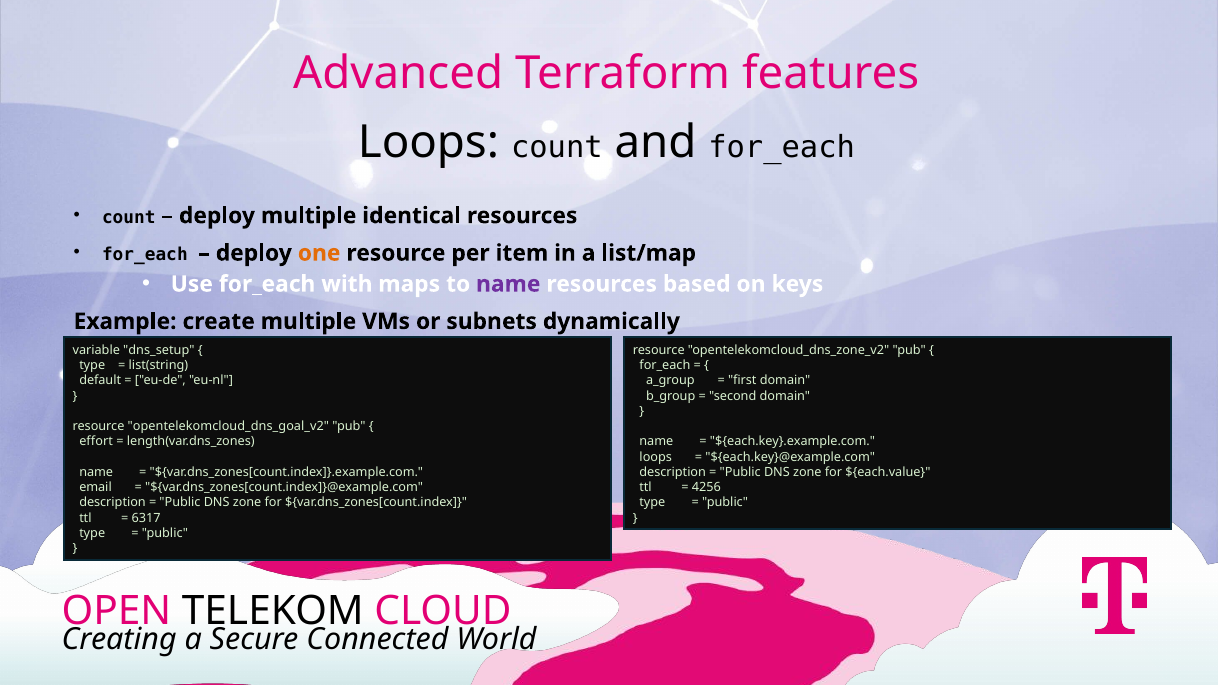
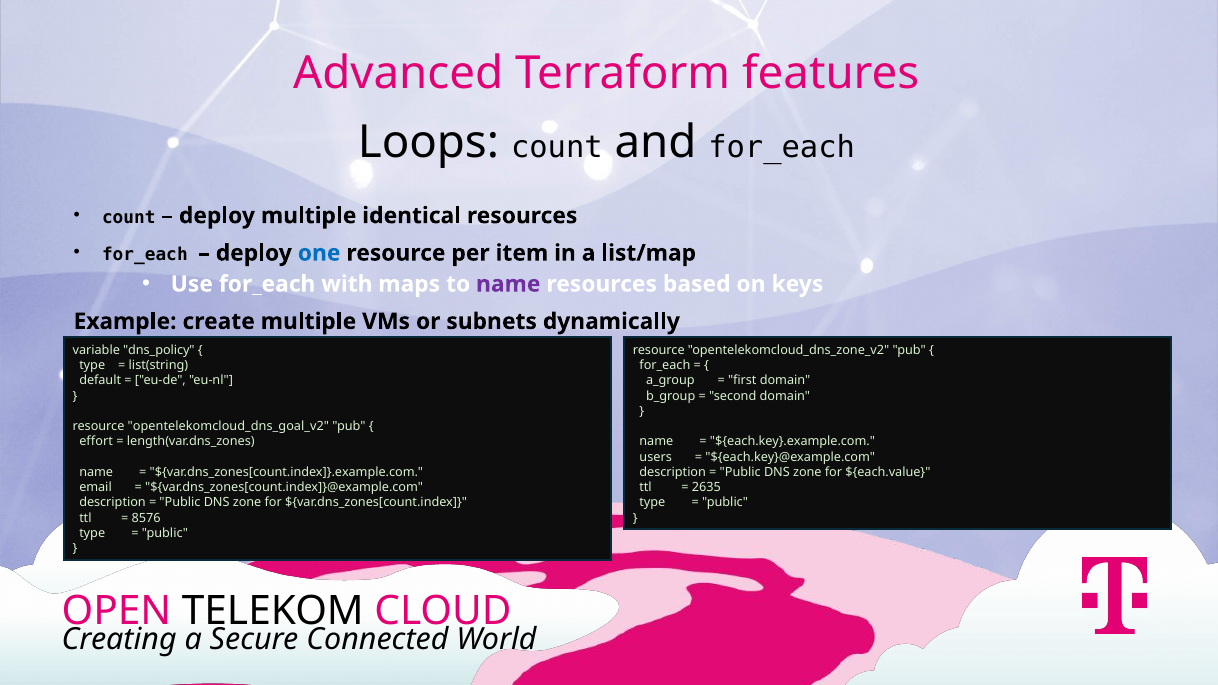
one colour: orange -> blue
dns_setup: dns_setup -> dns_policy
loops at (656, 457): loops -> users
4256: 4256 -> 2635
6317: 6317 -> 8576
